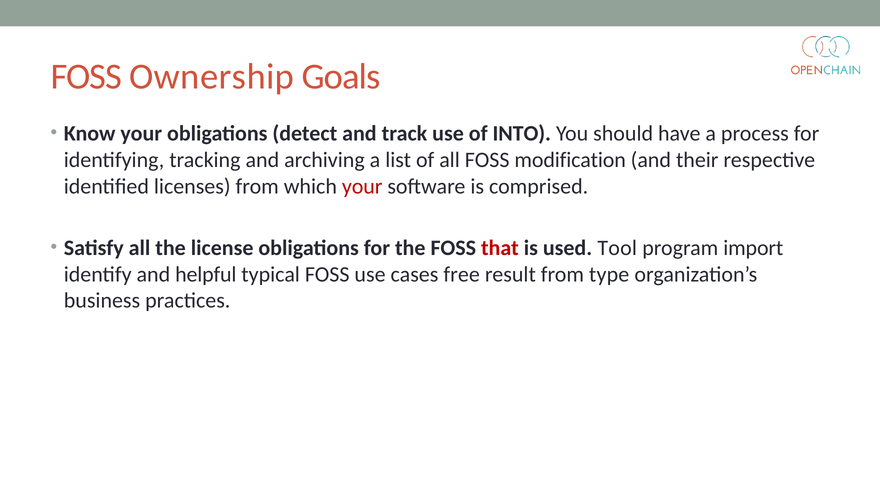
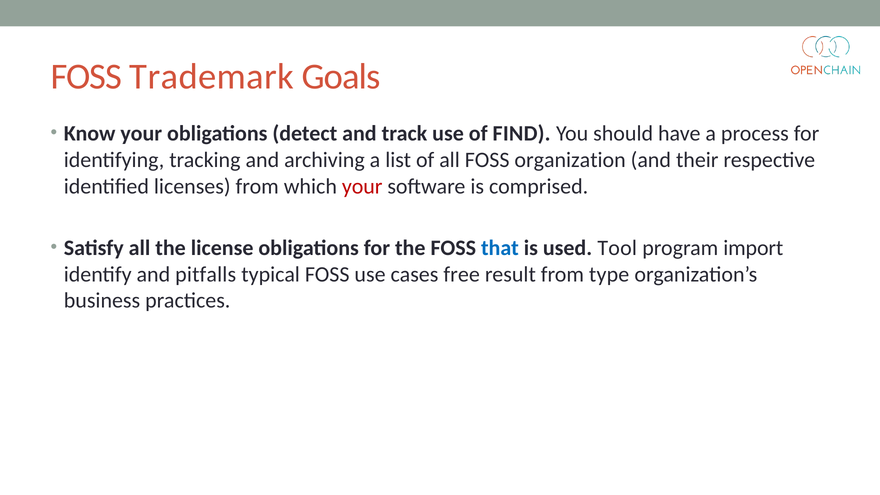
Ownership: Ownership -> Trademark
INTO: INTO -> FIND
modification: modification -> organization
that colour: red -> blue
helpful: helpful -> pitfalls
